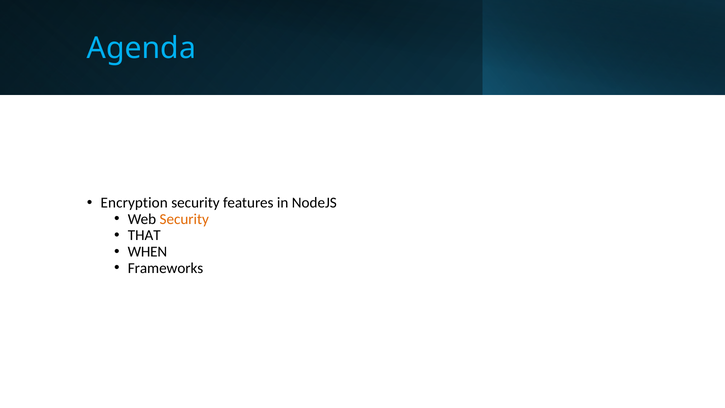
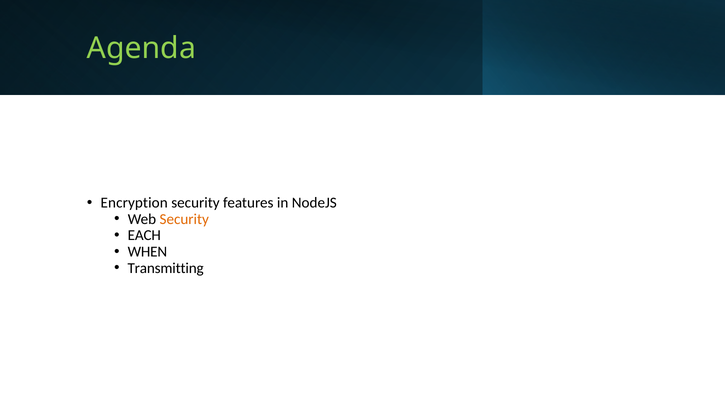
Agenda colour: light blue -> light green
THAT: THAT -> EACH
Frameworks: Frameworks -> Transmitting
